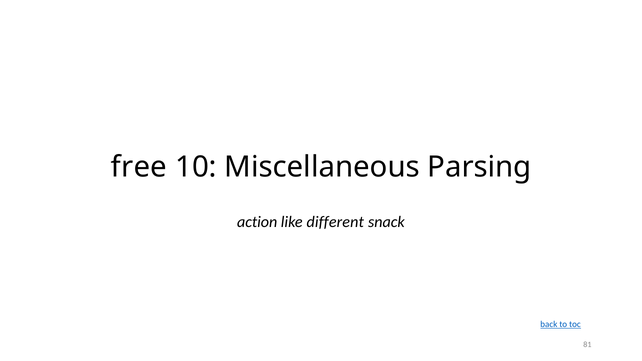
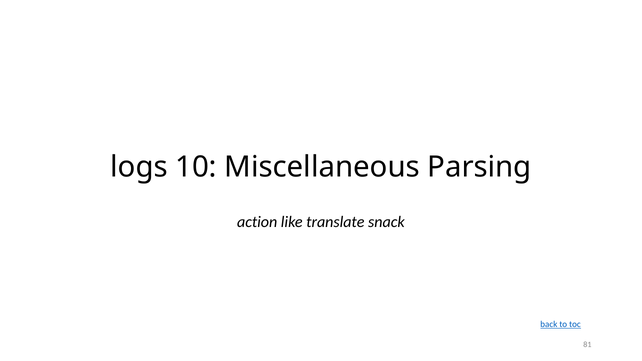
free: free -> logs
different: different -> translate
